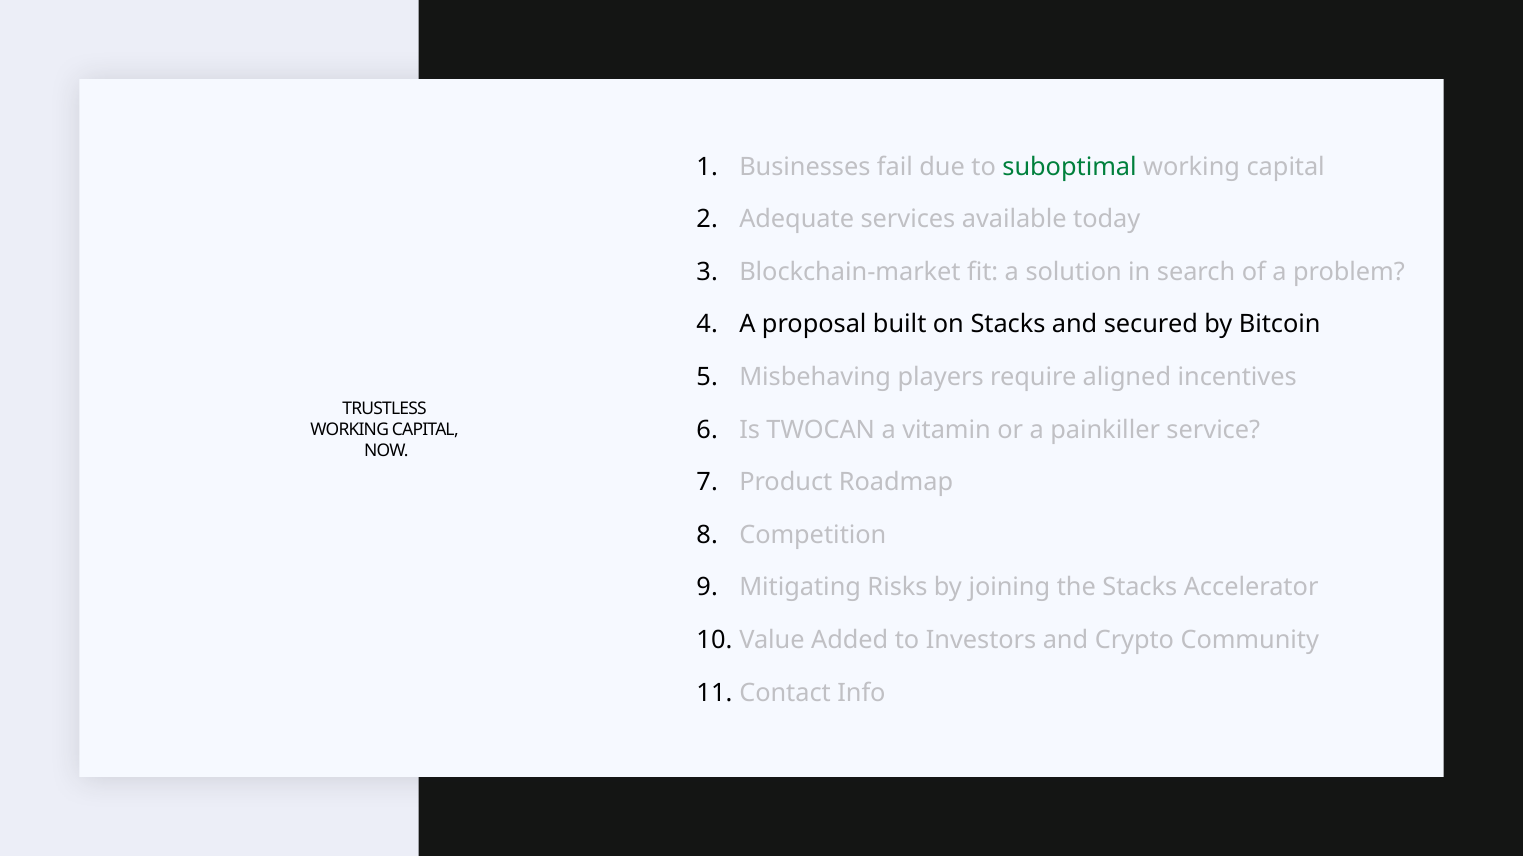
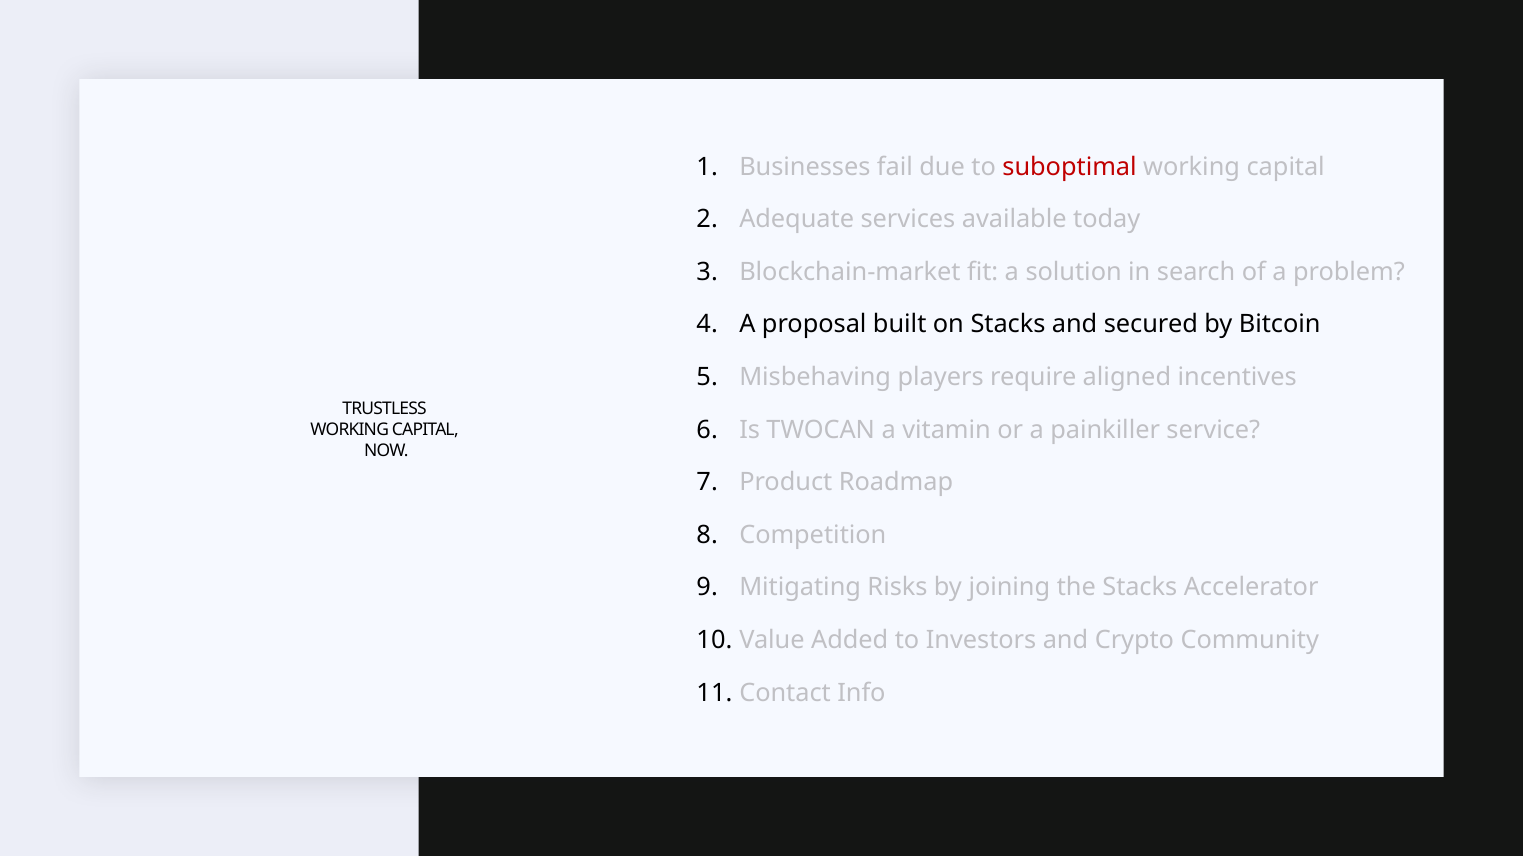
suboptimal colour: green -> red
